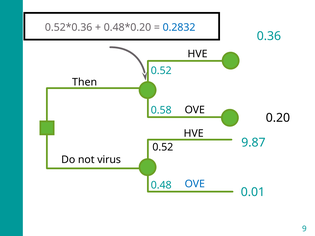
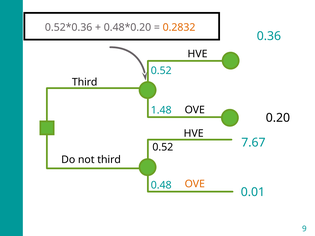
0.2832 colour: blue -> orange
Then at (85, 82): Then -> Third
0.58: 0.58 -> 1.48
9.87: 9.87 -> 7.67
not virus: virus -> third
OVE at (195, 184) colour: blue -> orange
